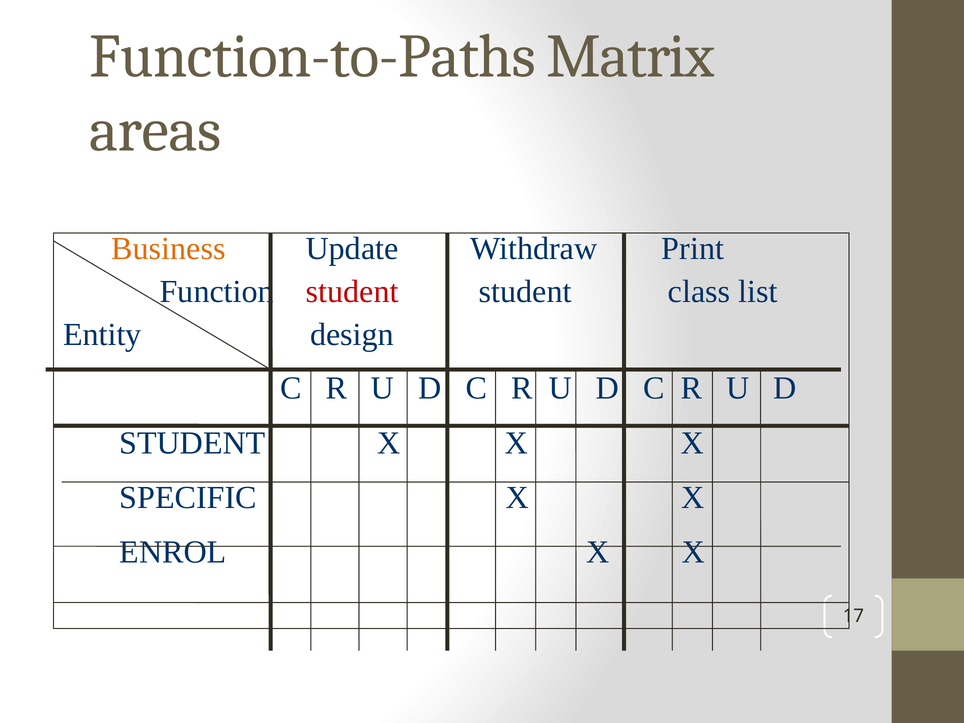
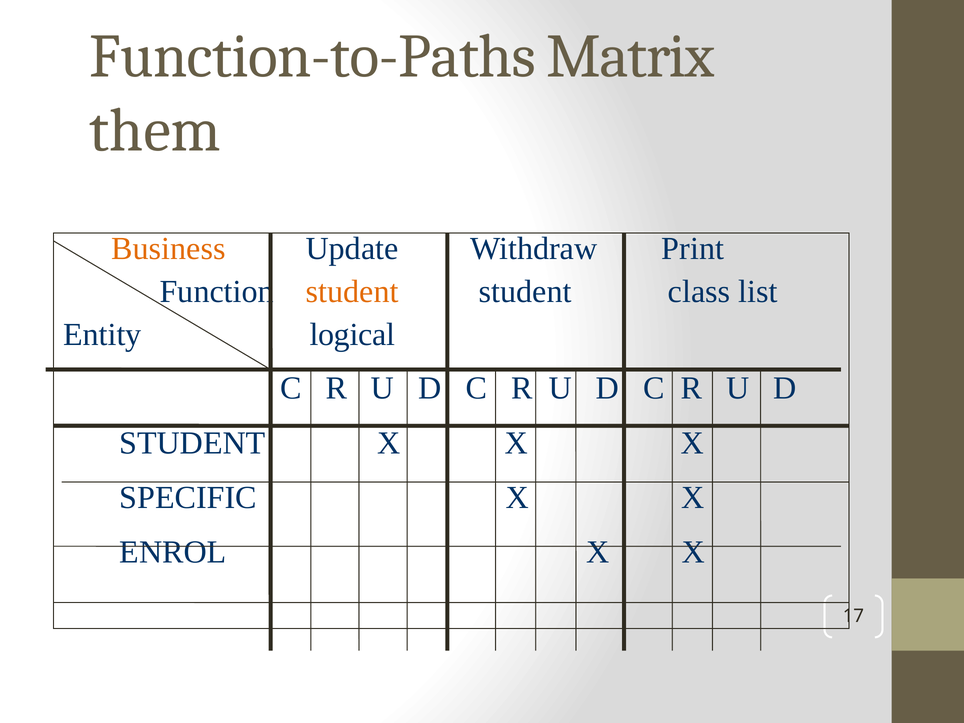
areas: areas -> them
student at (352, 292) colour: red -> orange
design: design -> logical
